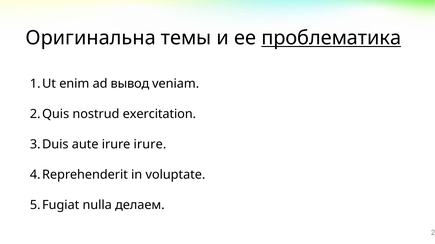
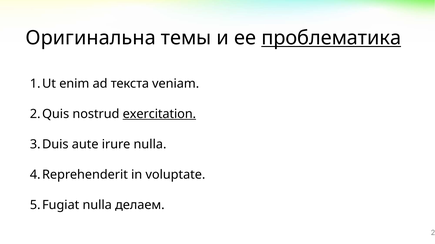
вывод: вывод -> текста
exercitation underline: none -> present
irure irure: irure -> nulla
